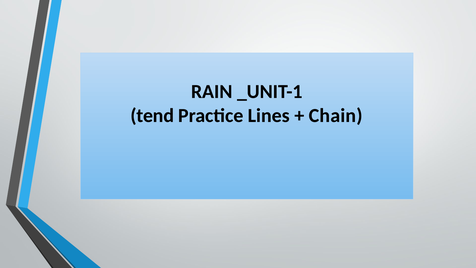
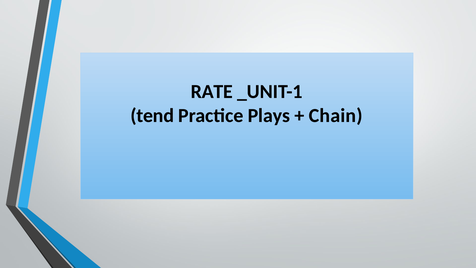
RAIN: RAIN -> RATE
Lines: Lines -> Plays
